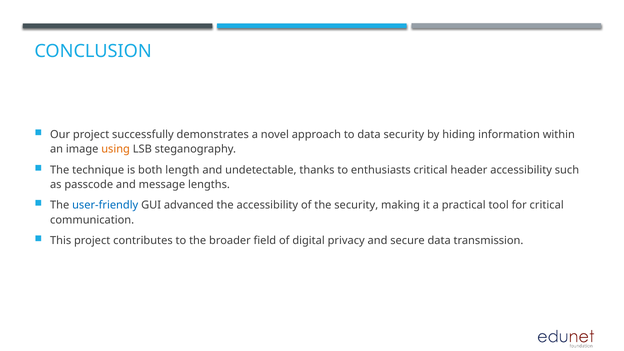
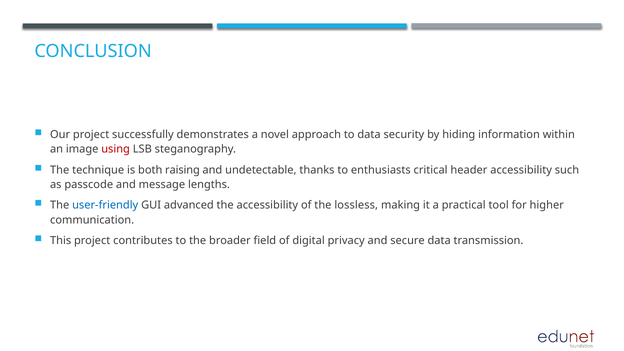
using colour: orange -> red
length: length -> raising
the security: security -> lossless
for critical: critical -> higher
